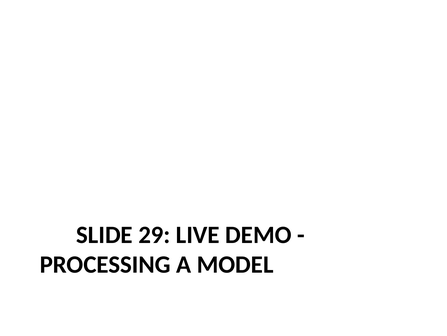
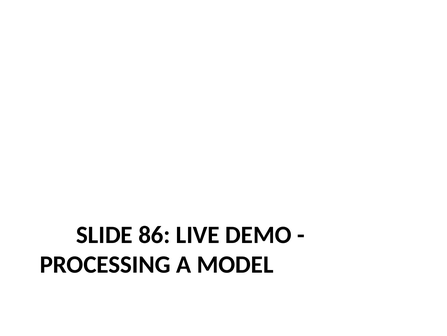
29: 29 -> 86
